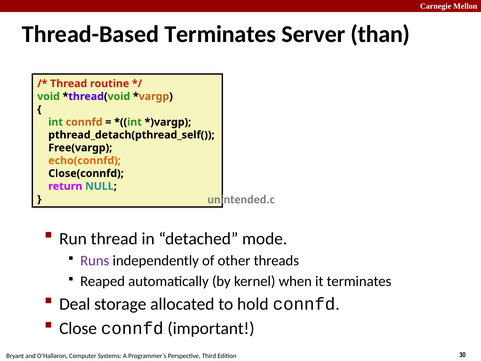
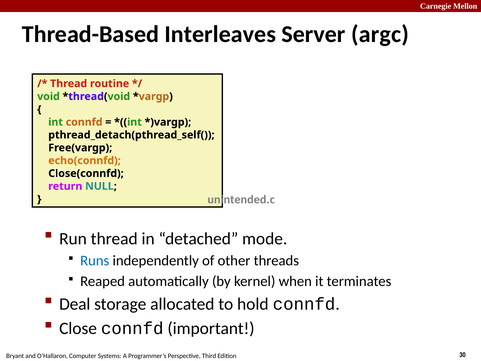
Thread-Based Terminates: Terminates -> Interleaves
than: than -> argc
Runs colour: purple -> blue
